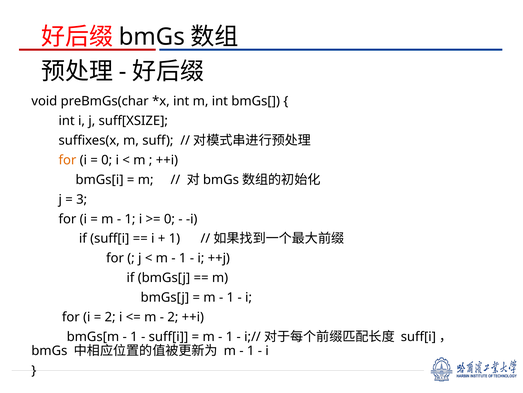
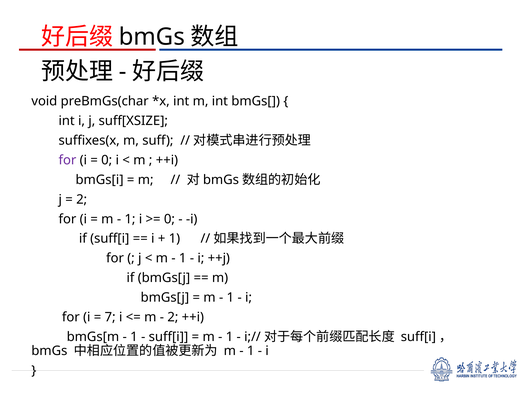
for at (67, 160) colour: orange -> purple
3 at (82, 199): 3 -> 2
2 at (110, 317): 2 -> 7
